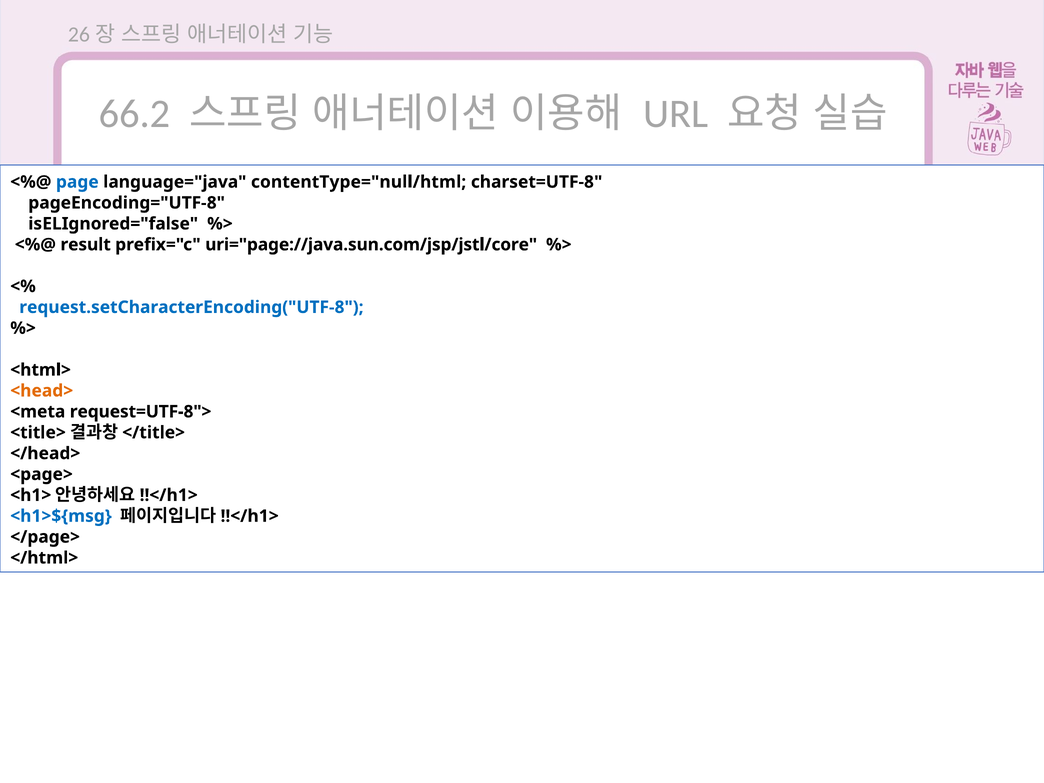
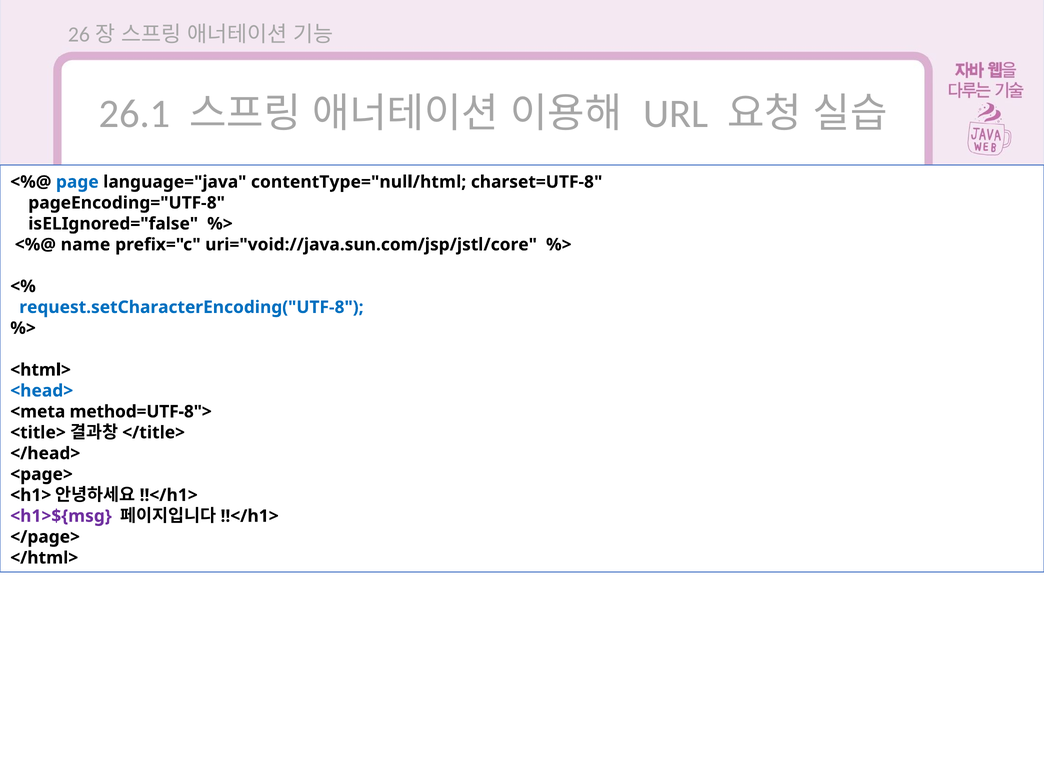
66.2: 66.2 -> 26.1
result: result -> name
uri="page://java.sun.com/jsp/jstl/core: uri="page://java.sun.com/jsp/jstl/core -> uri="void://java.sun.com/jsp/jstl/core
<head> colour: orange -> blue
request=UTF-8">: request=UTF-8"> -> method=UTF-8">
<h1>${msg colour: blue -> purple
